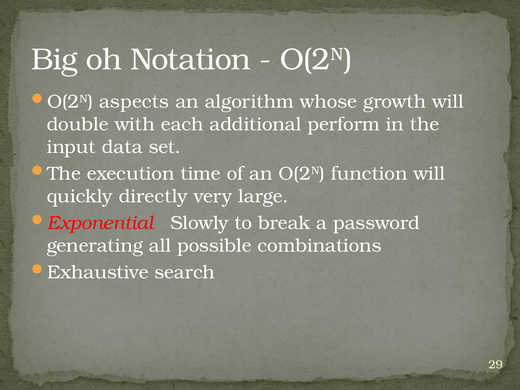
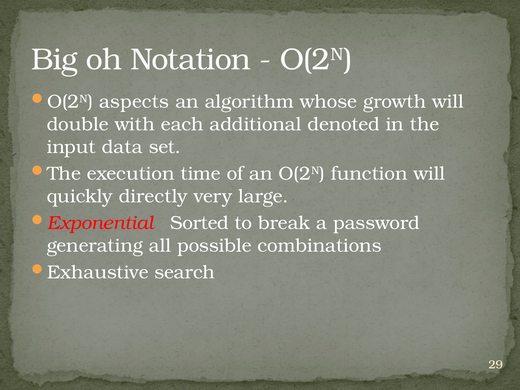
perform: perform -> denoted
Slowly: Slowly -> Sorted
